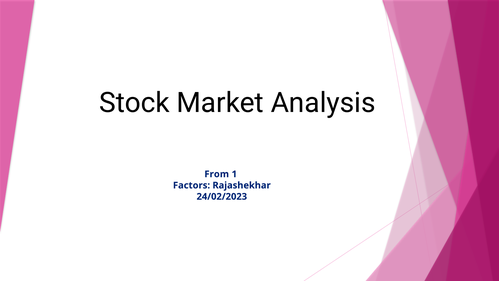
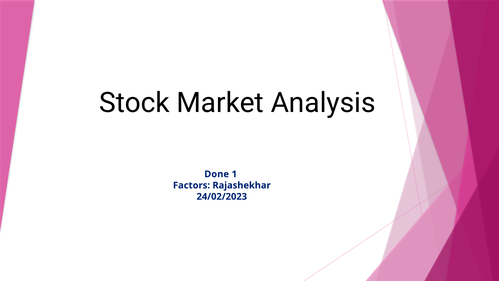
From: From -> Done
